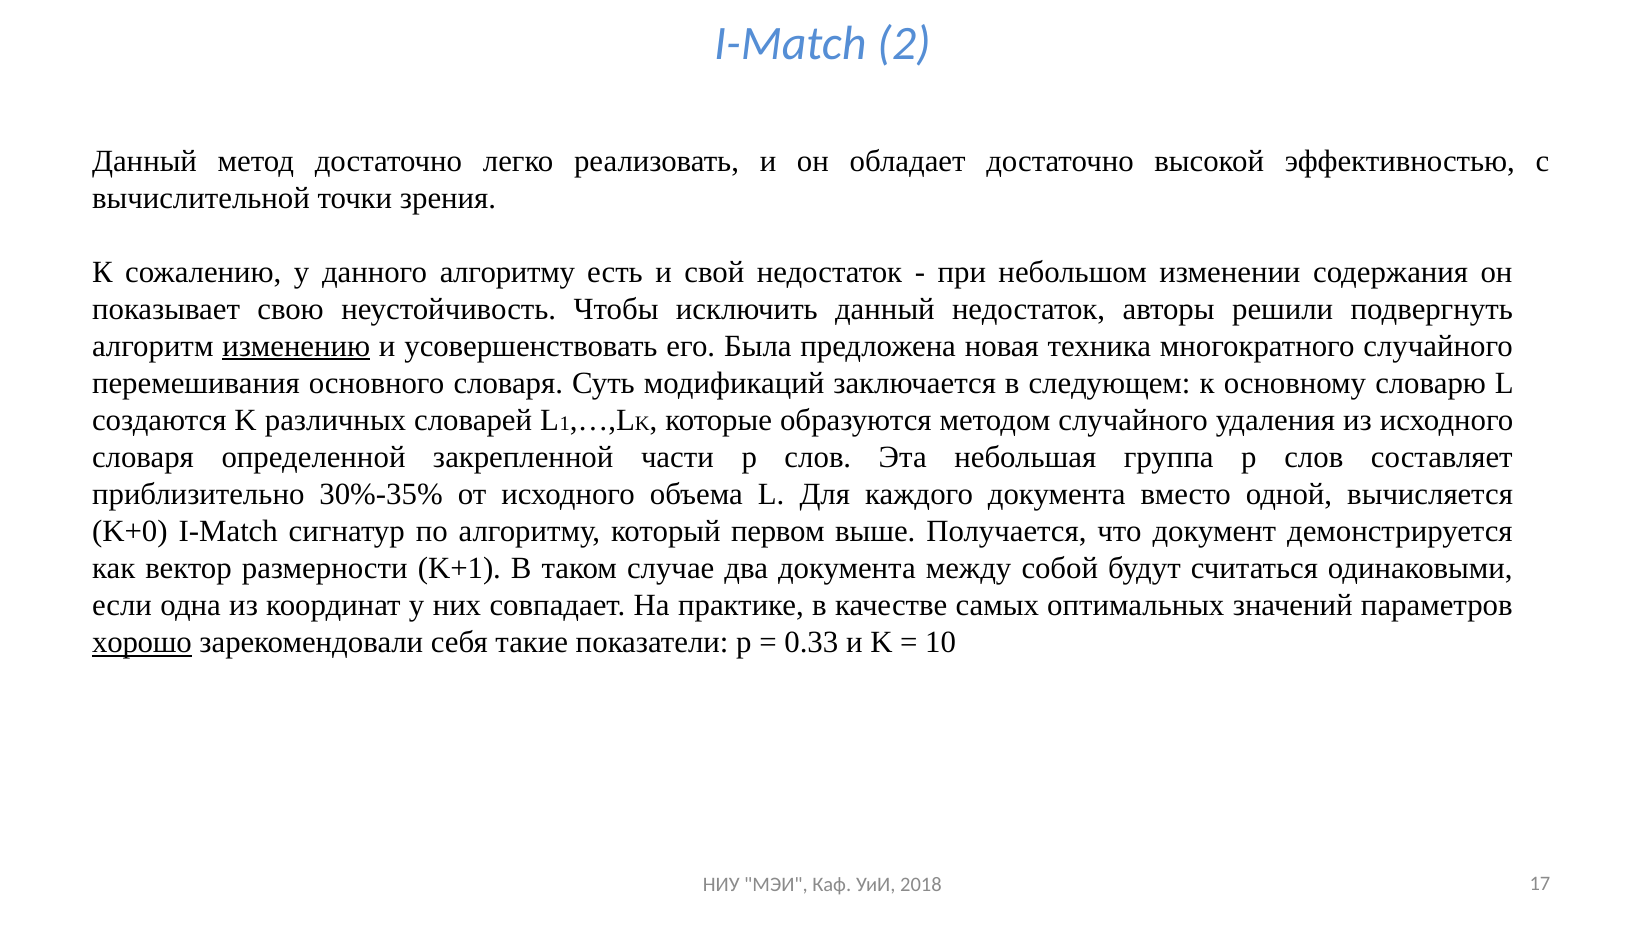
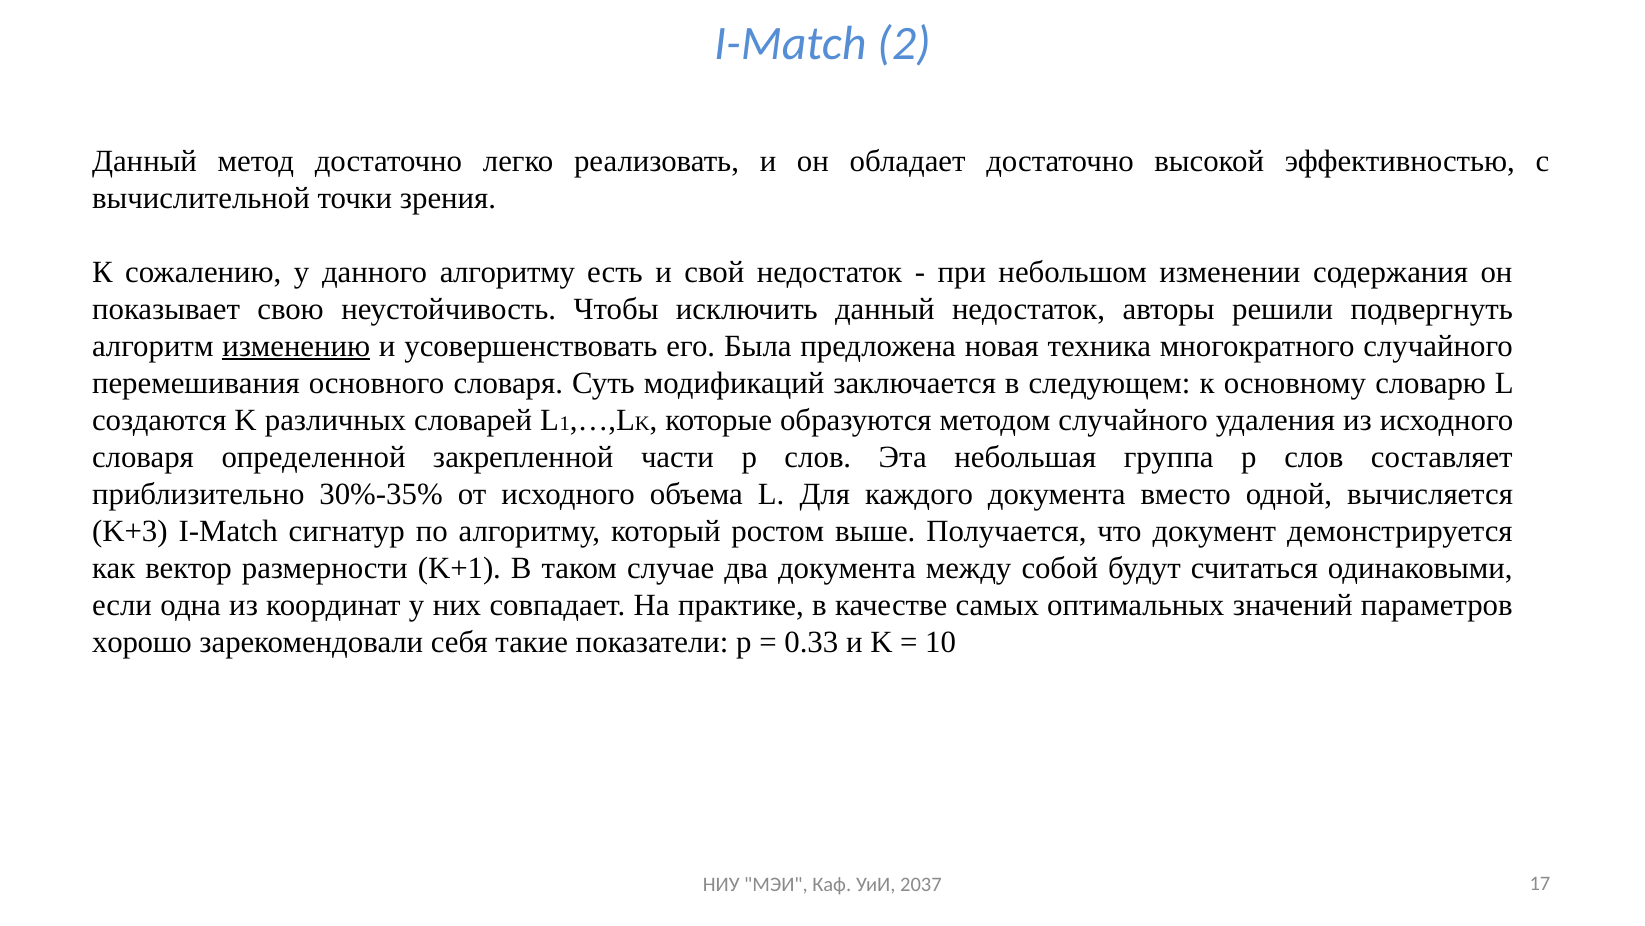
K+0: K+0 -> K+3
первом: первом -> ростом
хорошо underline: present -> none
2018: 2018 -> 2037
